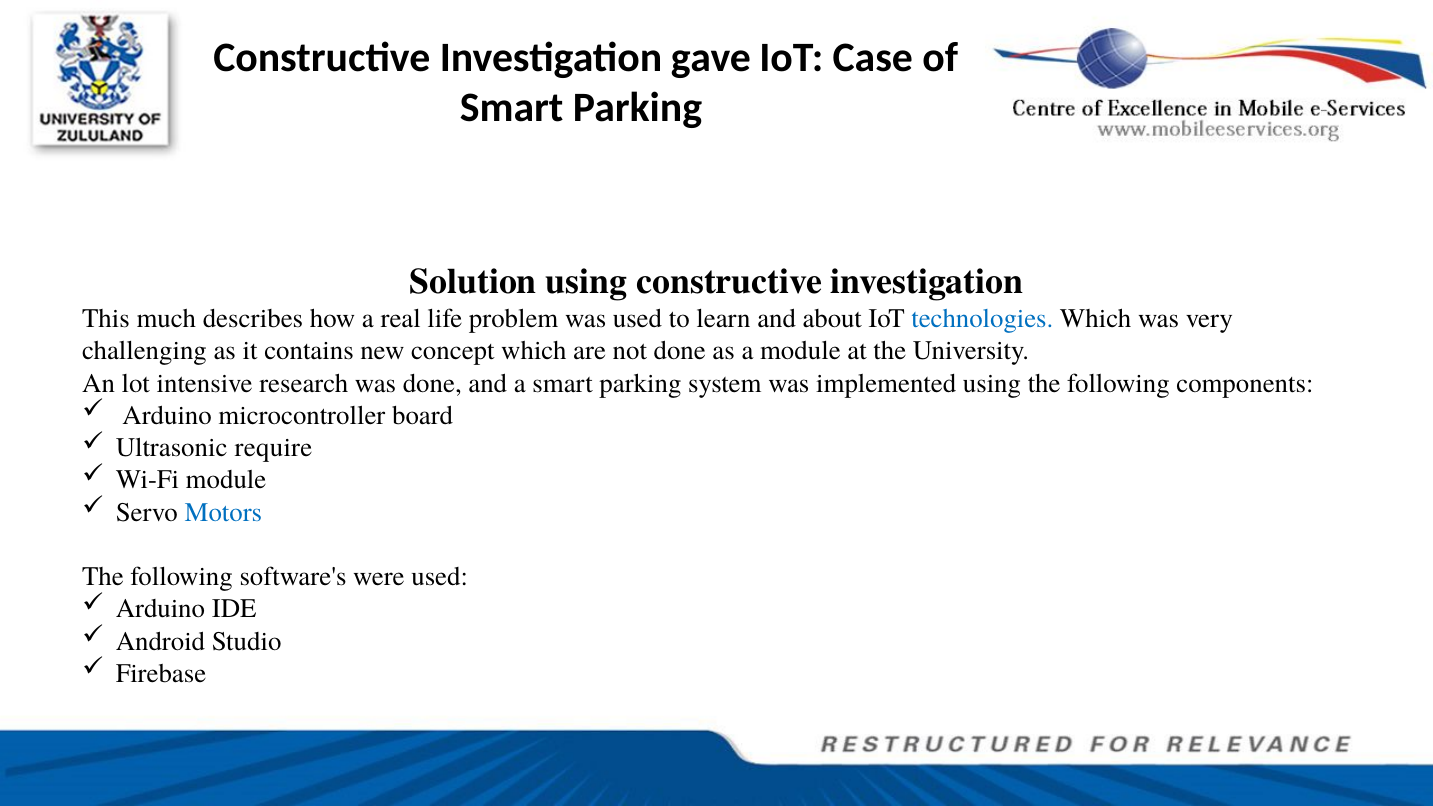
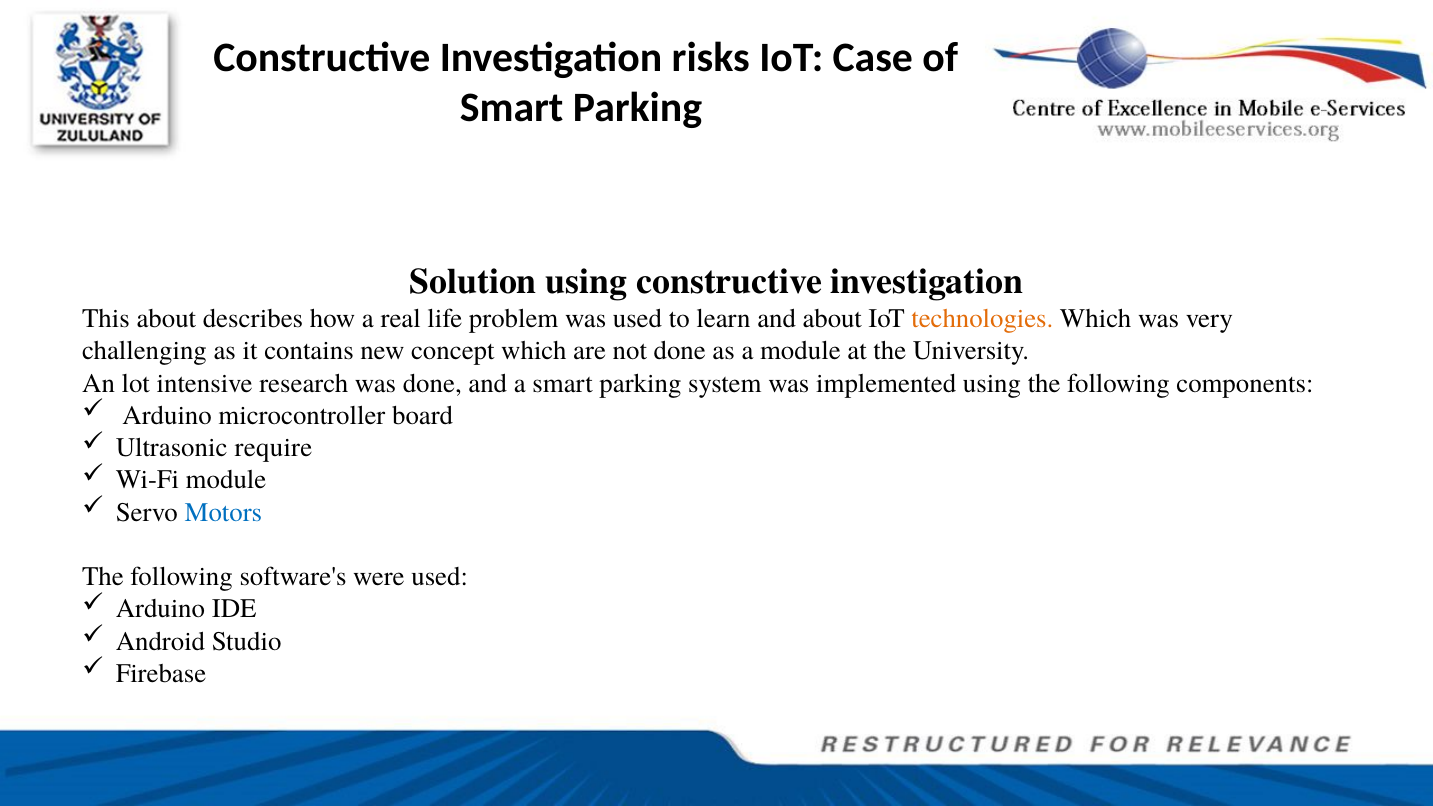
gave: gave -> risks
This much: much -> about
technologies colour: blue -> orange
